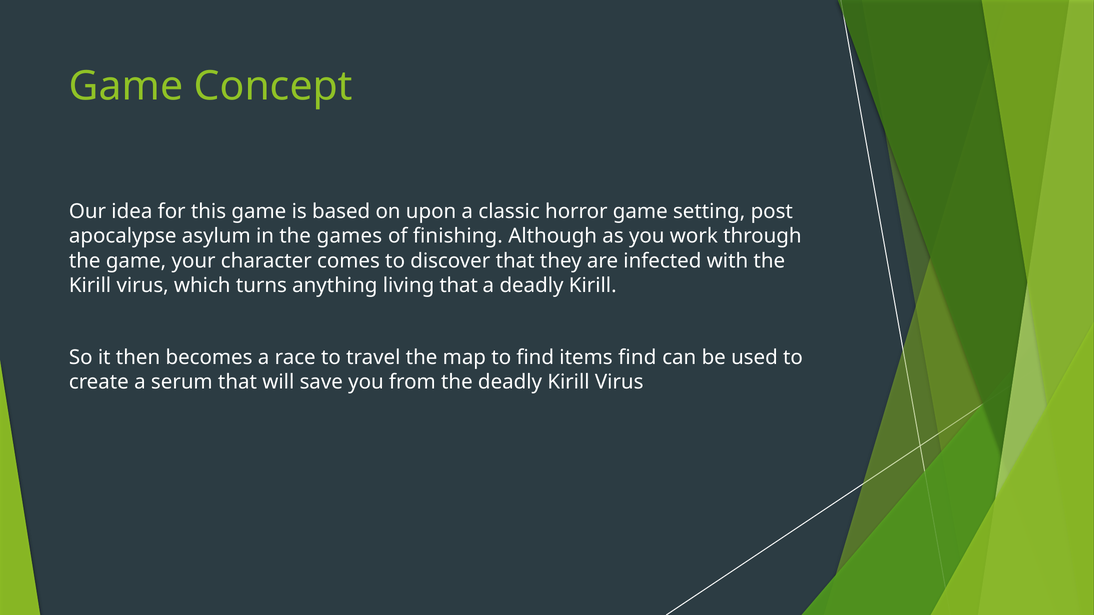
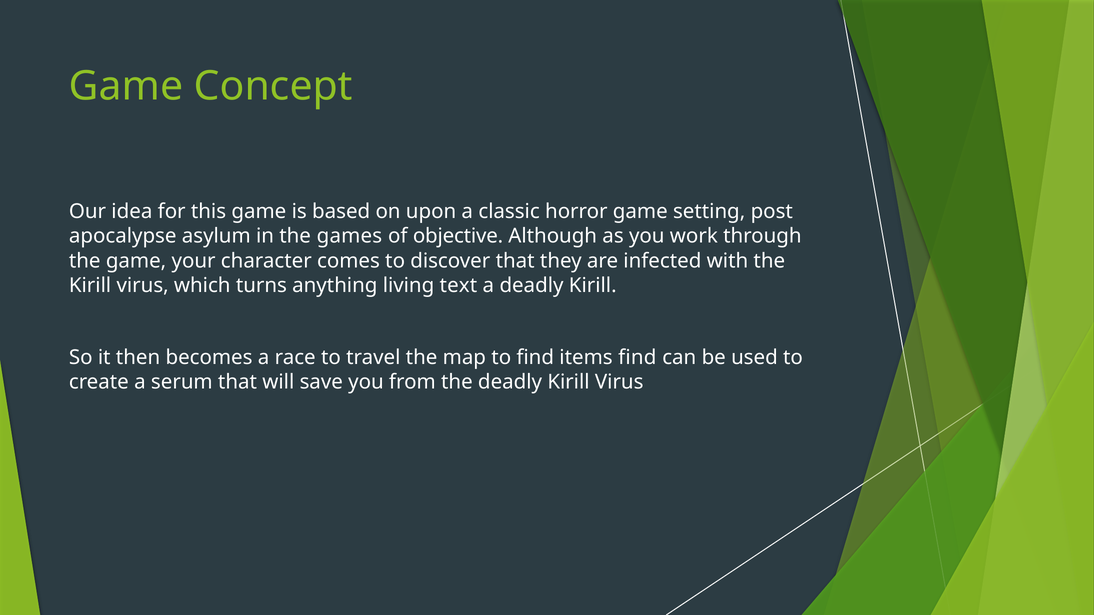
finishing: finishing -> objective
living that: that -> text
